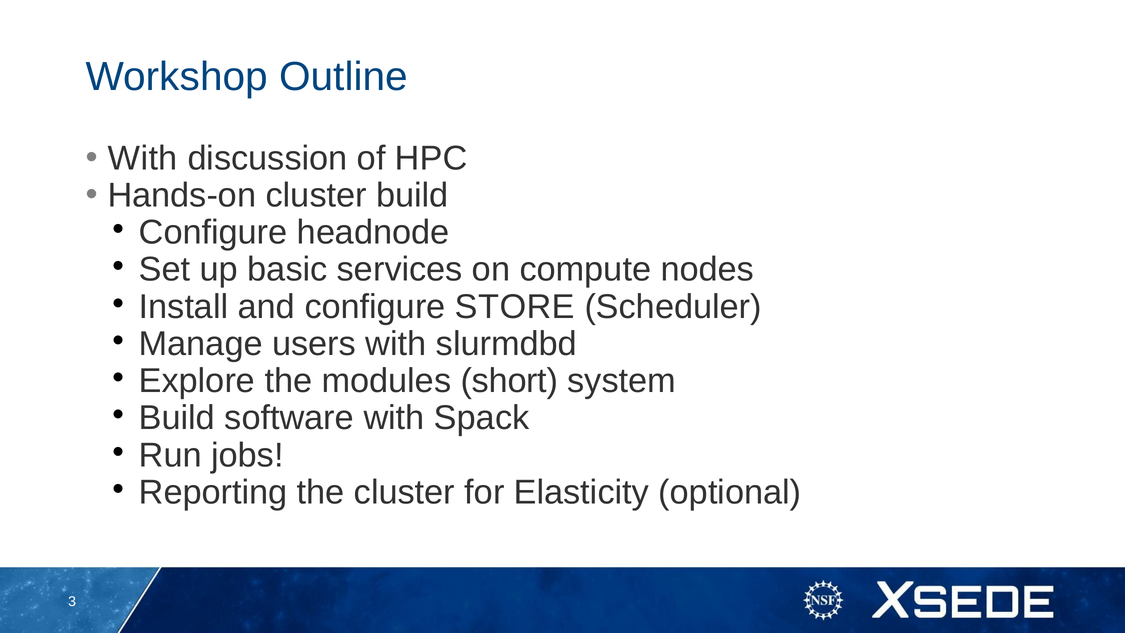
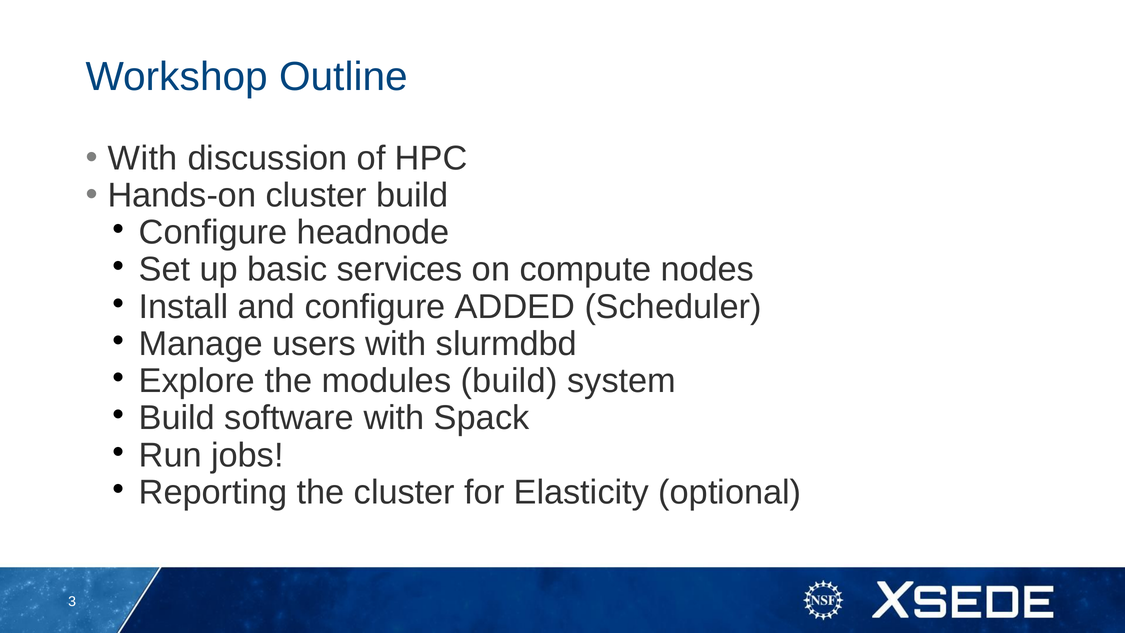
STORE: STORE -> ADDED
modules short: short -> build
